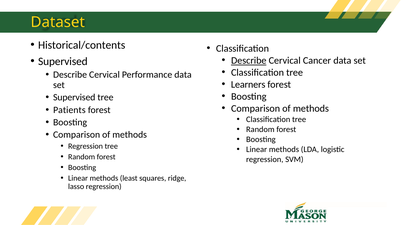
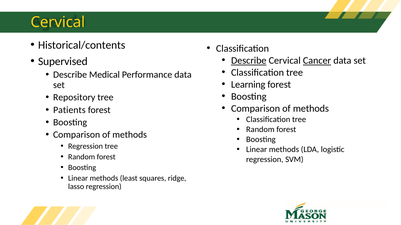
Dataset at (58, 22): Dataset -> Cervical
Cancer underline: none -> present
Cervical at (104, 75): Cervical -> Medical
Learners: Learners -> Learning
Supervised at (74, 98): Supervised -> Repository
